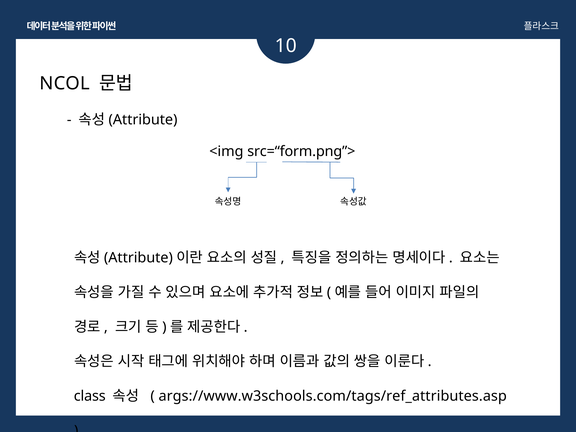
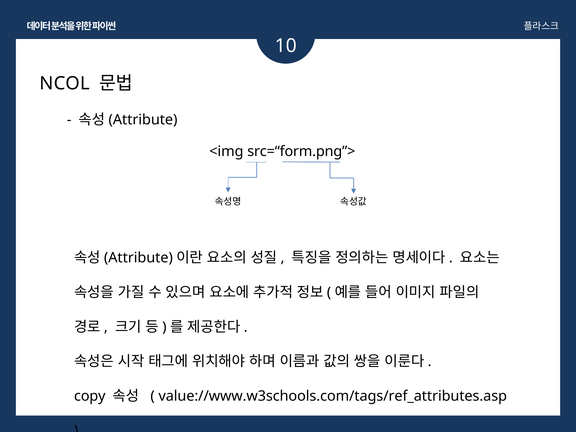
class: class -> copy
args://www.w3schools.com/tags/ref_attributes.asp: args://www.w3schools.com/tags/ref_attributes.asp -> value://www.w3schools.com/tags/ref_attributes.asp
